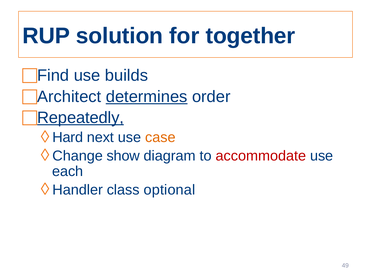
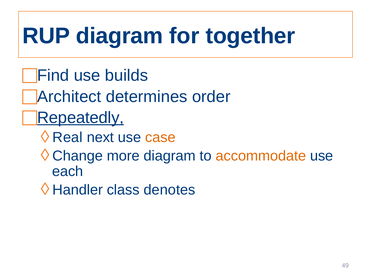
RUP solution: solution -> diagram
determines underline: present -> none
Hard: Hard -> Real
show: show -> more
accommodate colour: red -> orange
optional: optional -> denotes
